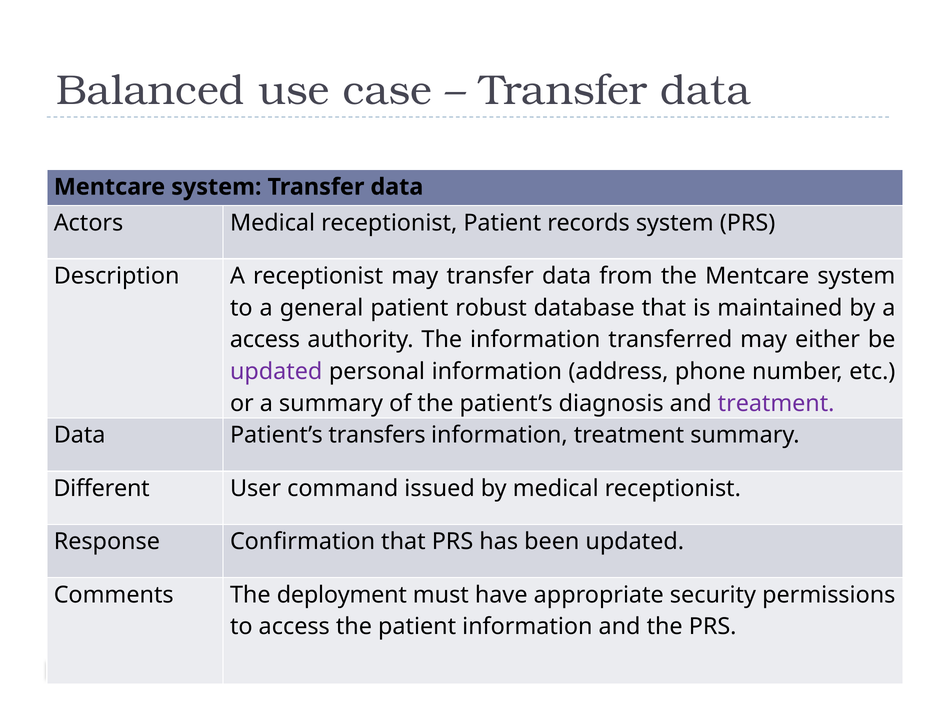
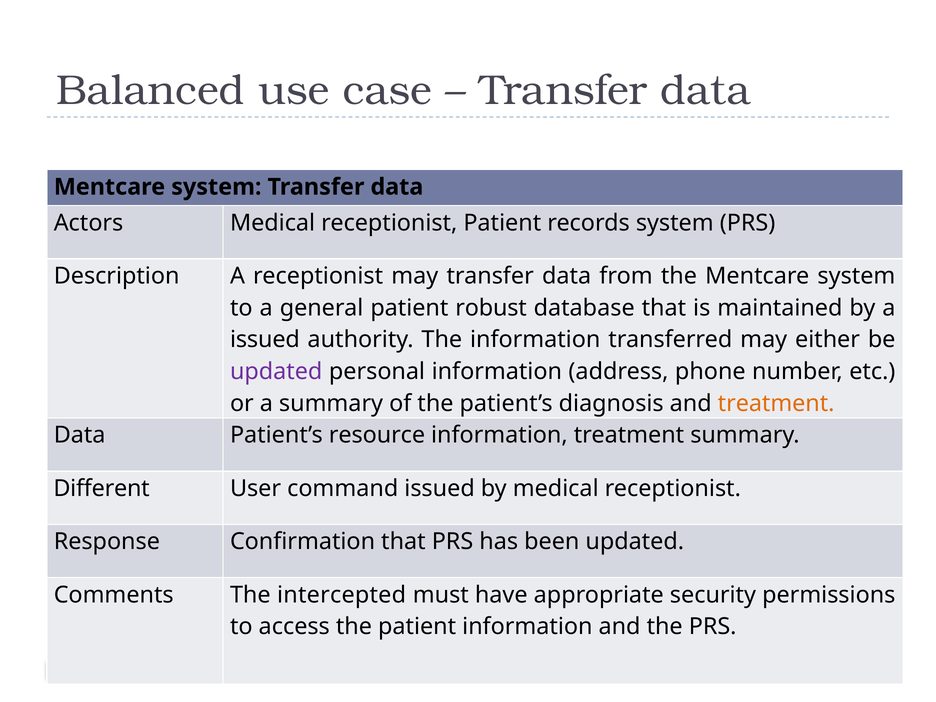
access at (265, 340): access -> issued
treatment at (776, 403) colour: purple -> orange
transfers: transfers -> resource
deployment: deployment -> intercepted
